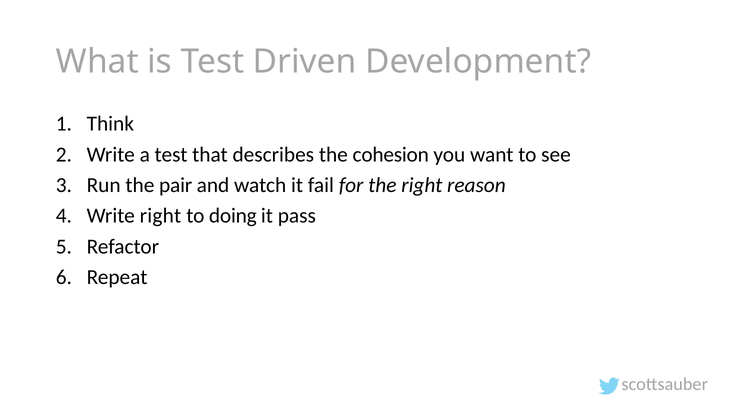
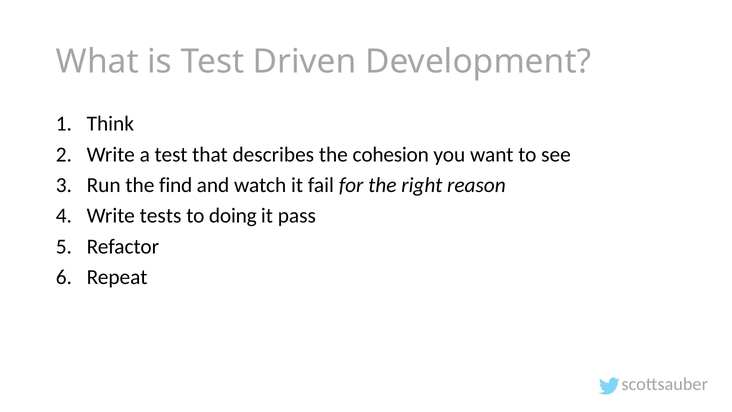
pair: pair -> find
Write right: right -> tests
